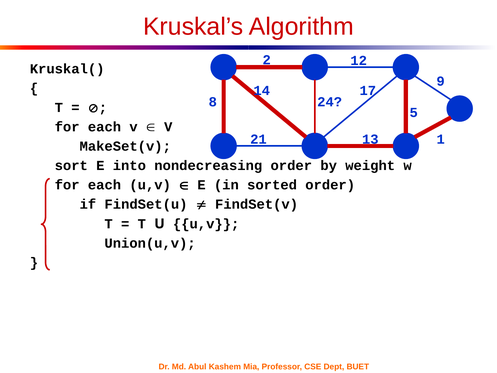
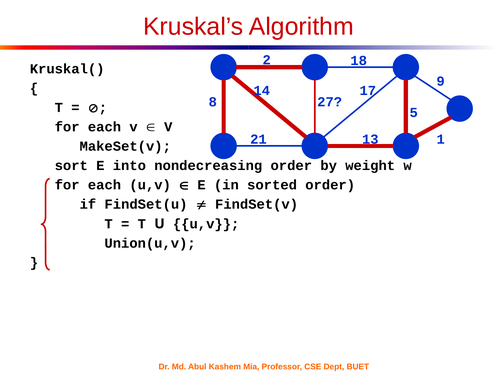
12: 12 -> 18
24: 24 -> 27
